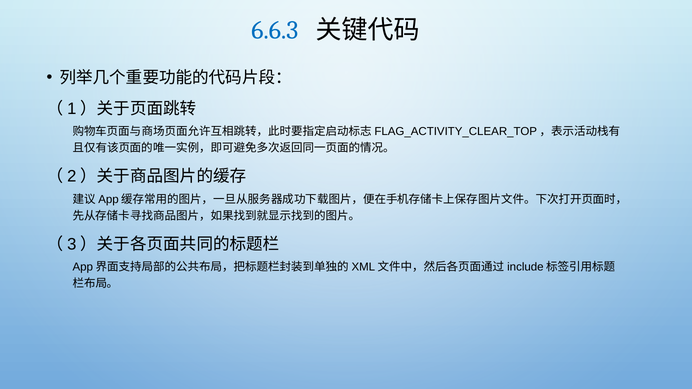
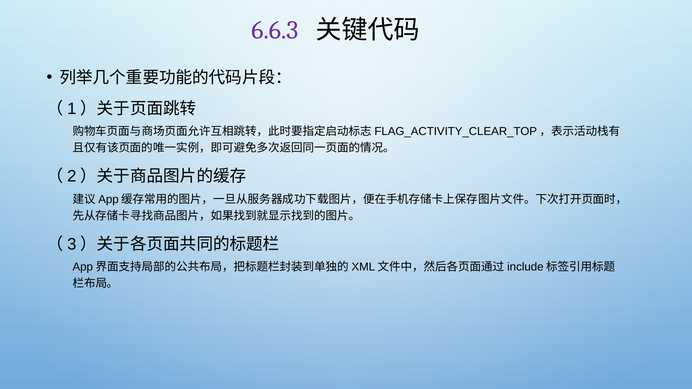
6.6.3 colour: blue -> purple
